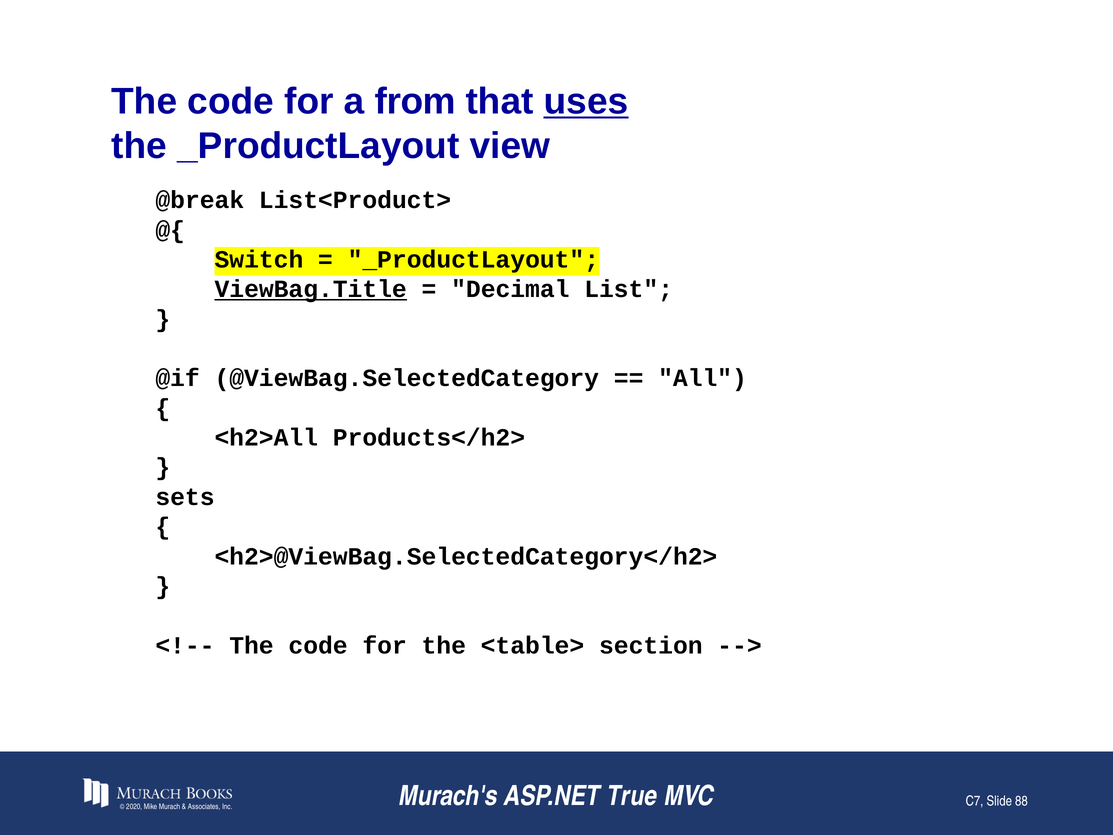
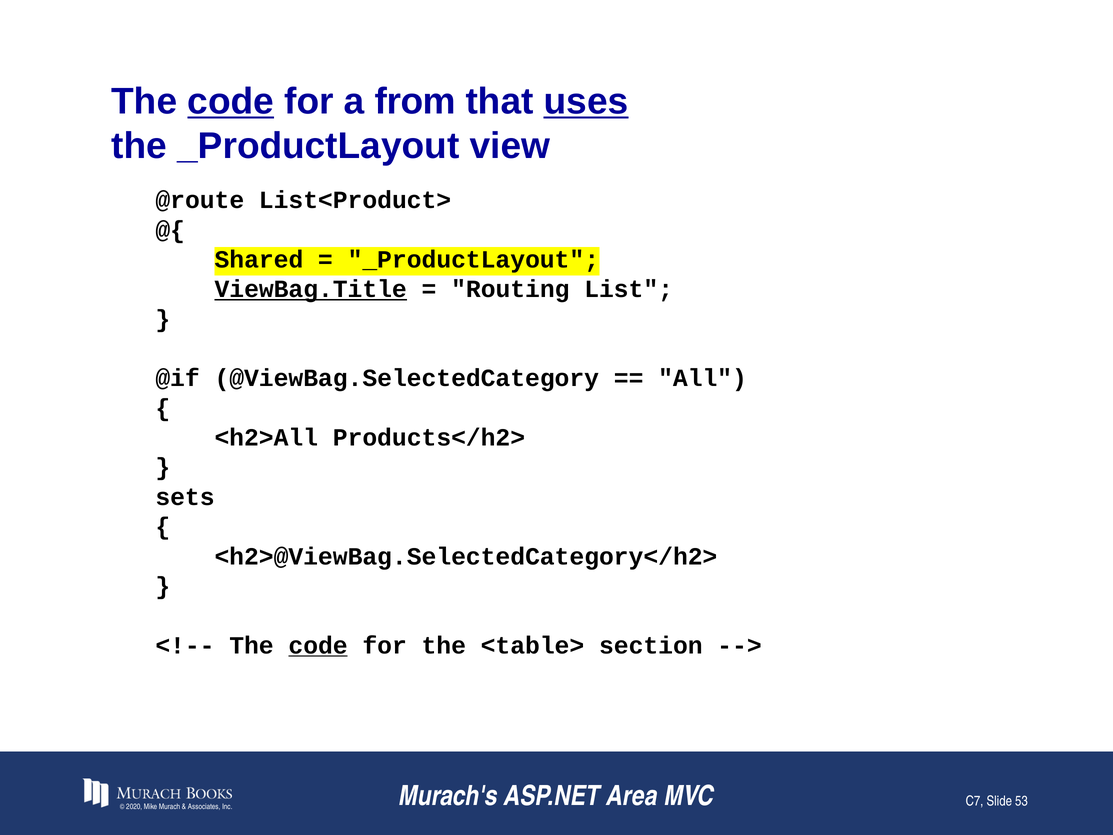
code at (231, 101) underline: none -> present
@break: @break -> @route
Switch: Switch -> Shared
Decimal: Decimal -> Routing
code at (318, 645) underline: none -> present
True: True -> Area
88: 88 -> 53
